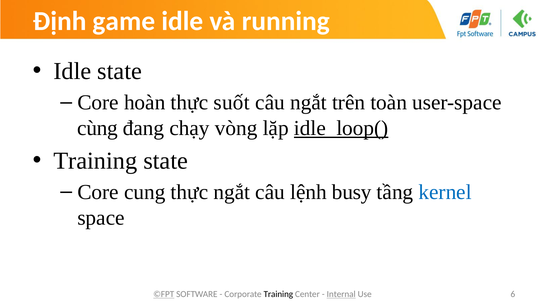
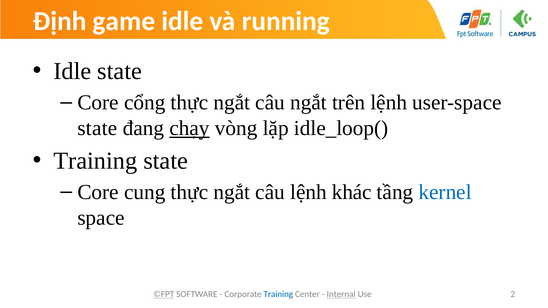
hoàn: hoàn -> cổng
suốt at (232, 103): suốt -> ngắt
trên toàn: toàn -> lệnh
cùng at (98, 128): cùng -> state
chạy underline: none -> present
idle_loop( underline: present -> none
busy: busy -> khác
Training at (278, 294) colour: black -> blue
6: 6 -> 2
